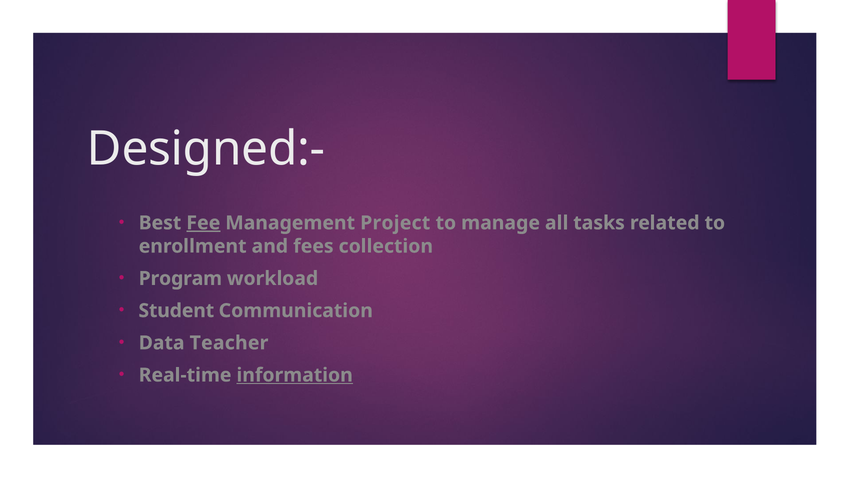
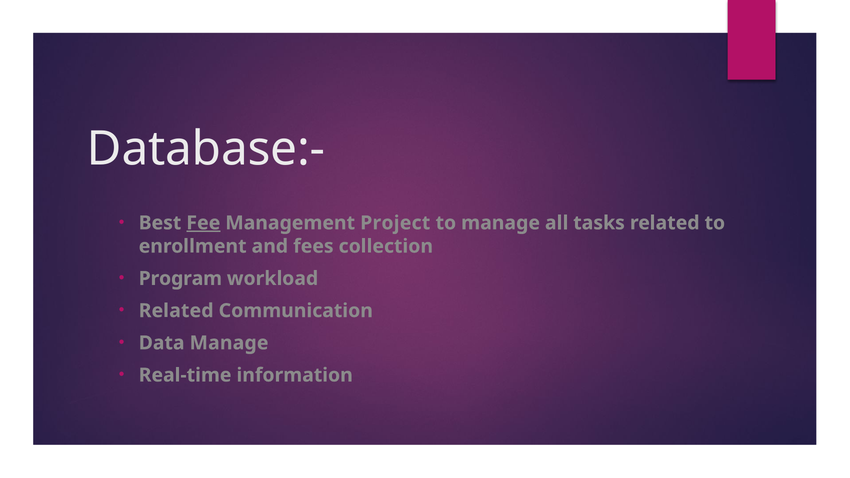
Designed:-: Designed:- -> Database:-
Student at (176, 311): Student -> Related
Data Teacher: Teacher -> Manage
information underline: present -> none
